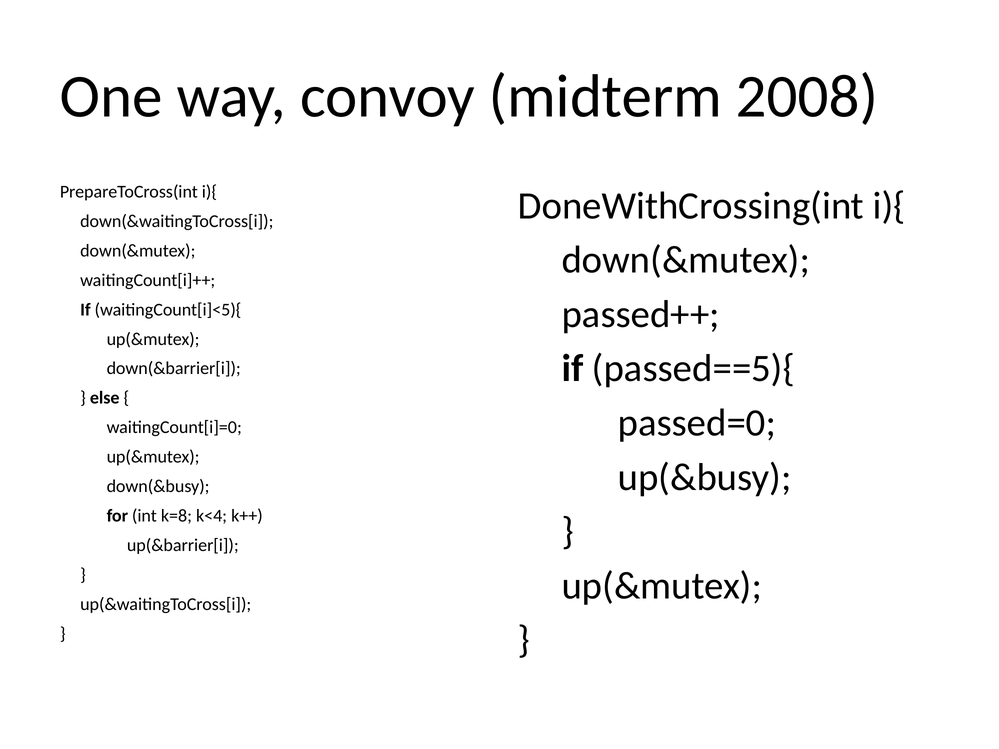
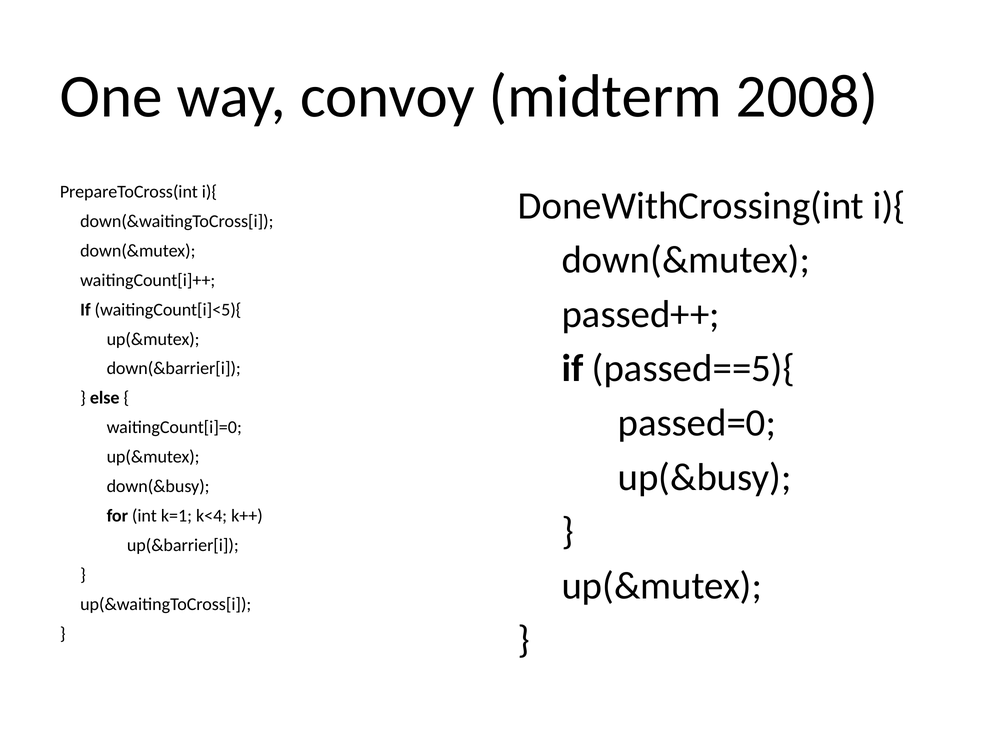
k=8: k=8 -> k=1
